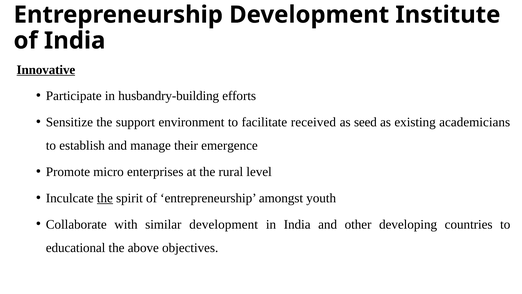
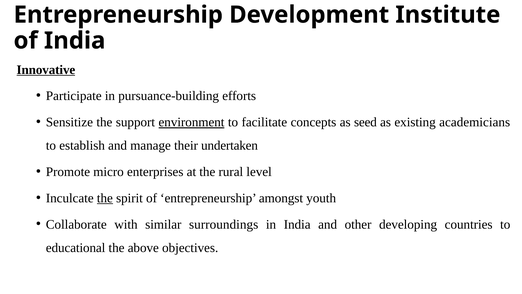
husbandry-building: husbandry-building -> pursuance-building
environment underline: none -> present
received: received -> concepts
emergence: emergence -> undertaken
similar development: development -> surroundings
